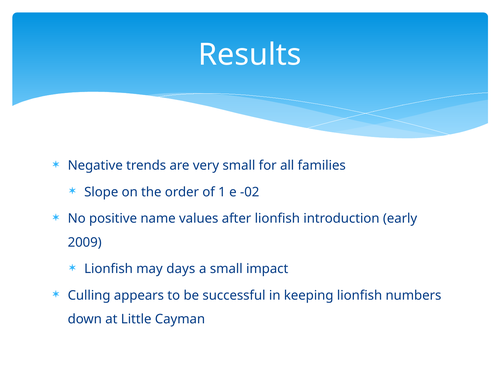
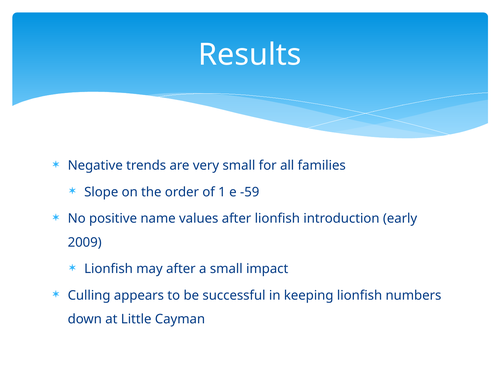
-02: -02 -> -59
may days: days -> after
